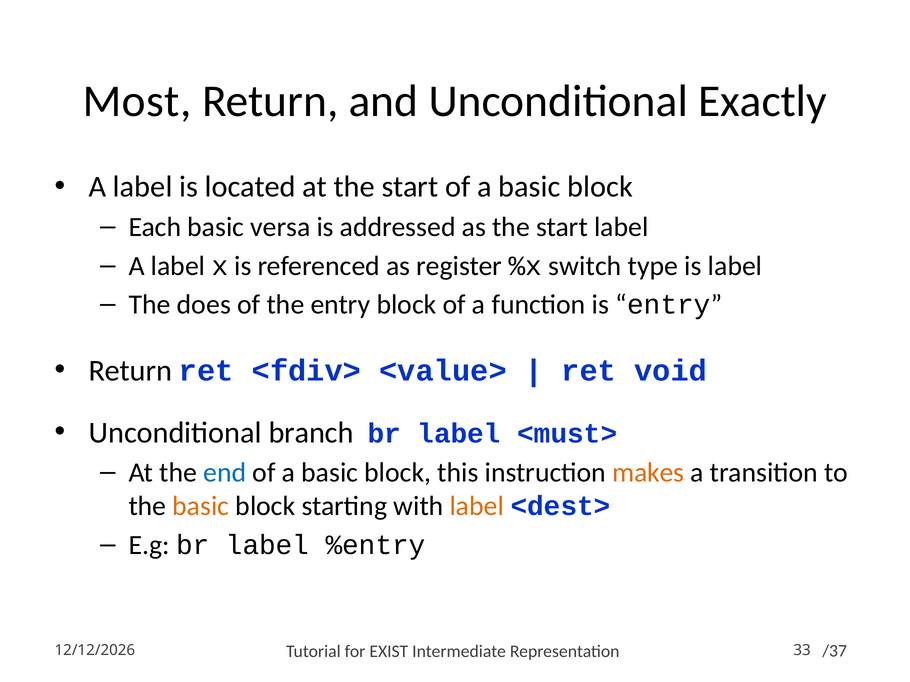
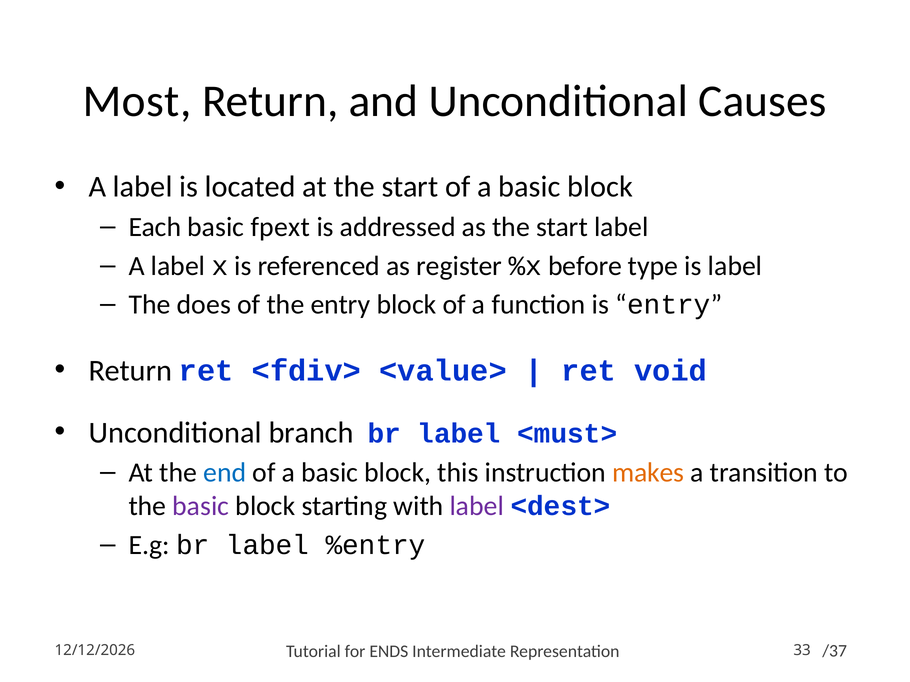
Exactly: Exactly -> Causes
versa: versa -> fpext
switch: switch -> before
basic at (201, 506) colour: orange -> purple
label at (477, 506) colour: orange -> purple
EXIST: EXIST -> ENDS
